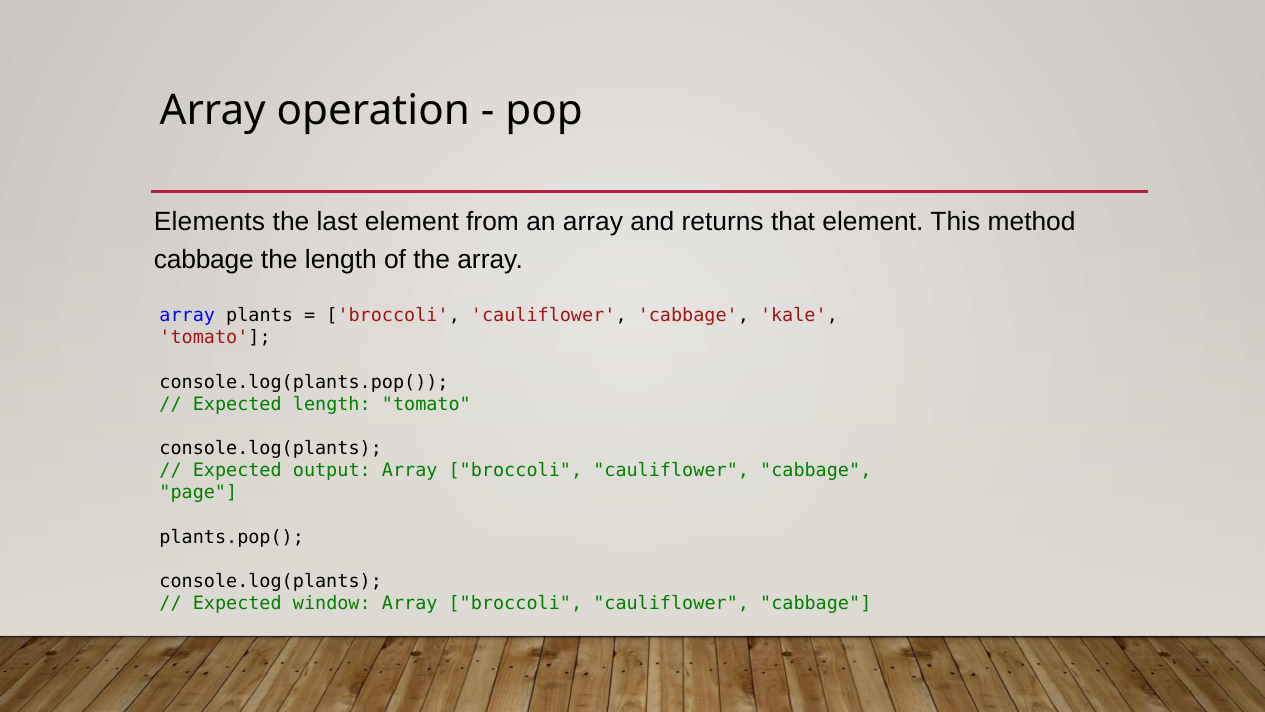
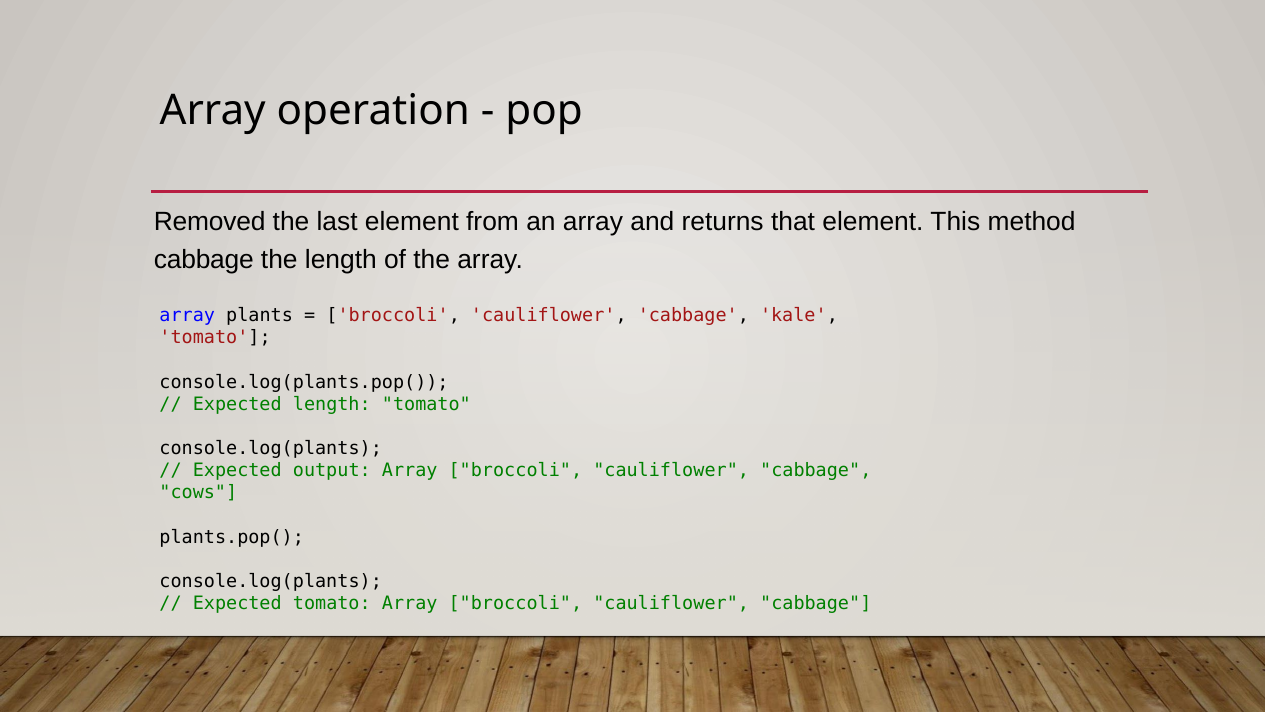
Elements: Elements -> Removed
page: page -> cows
Expected window: window -> tomato
